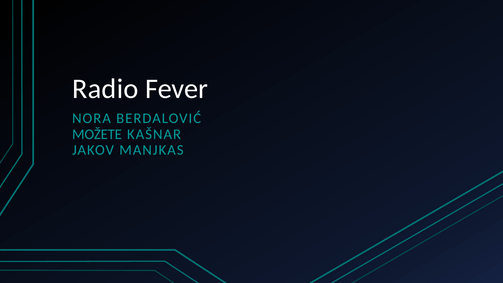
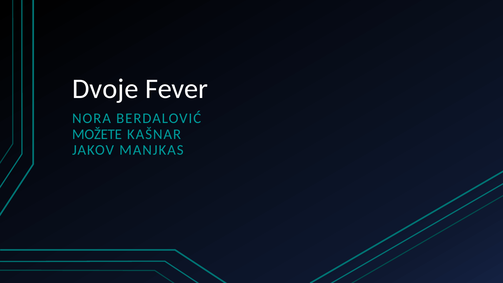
Radio: Radio -> Dvoje
